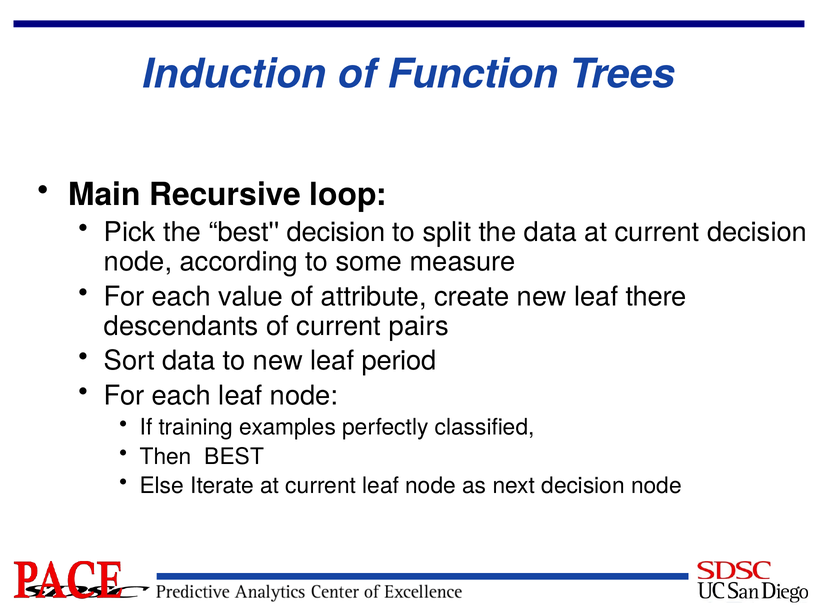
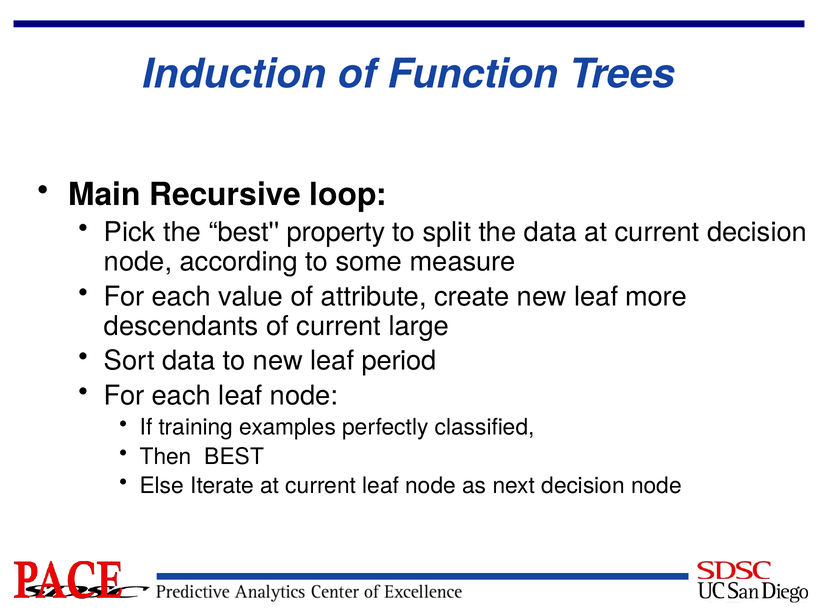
best decision: decision -> property
there: there -> more
pairs: pairs -> large
